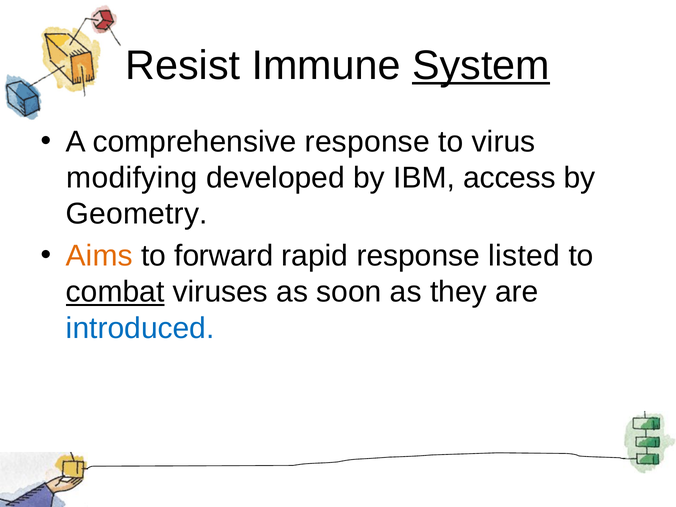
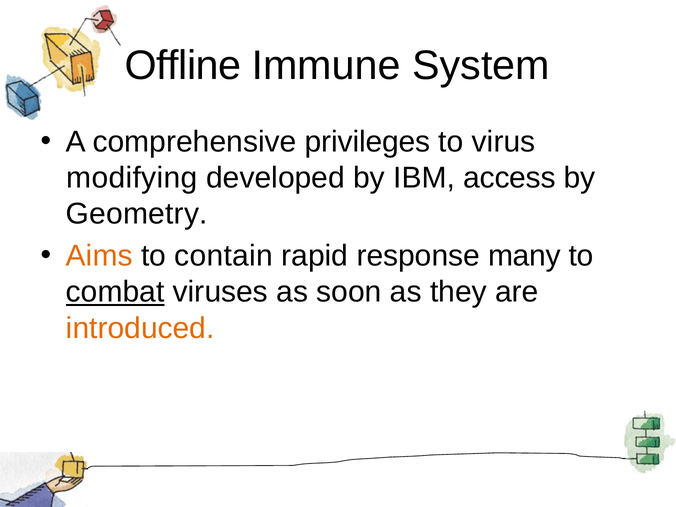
Resist: Resist -> Offline
System underline: present -> none
comprehensive response: response -> privileges
forward: forward -> contain
listed: listed -> many
introduced colour: blue -> orange
